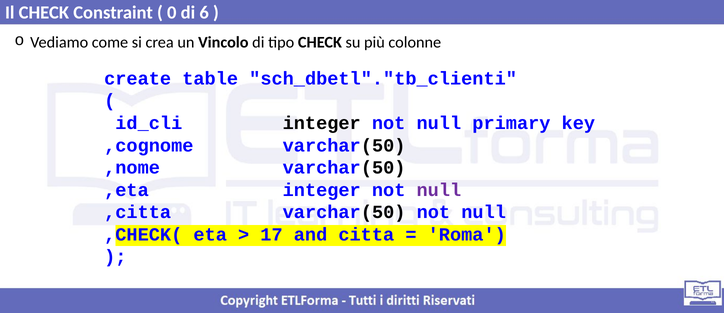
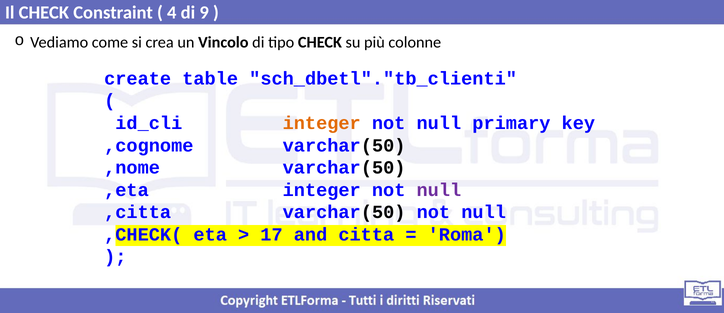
0: 0 -> 4
6: 6 -> 9
integer at (322, 123) colour: black -> orange
